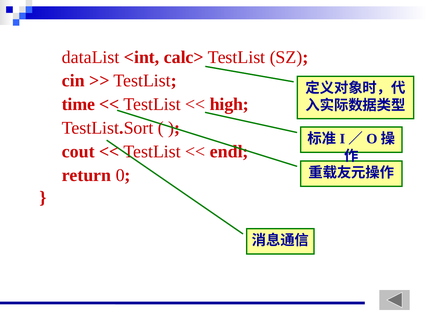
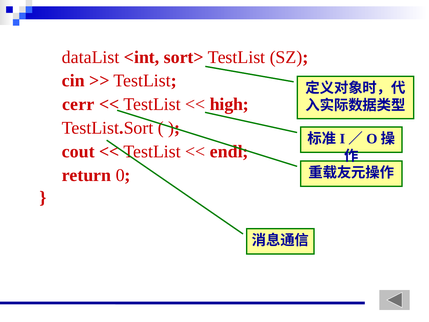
calc>: calc> -> sort>
time: time -> cerr
